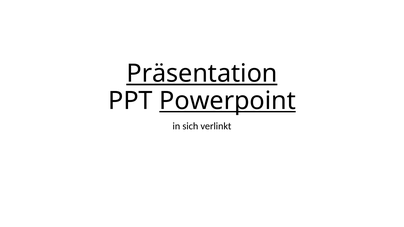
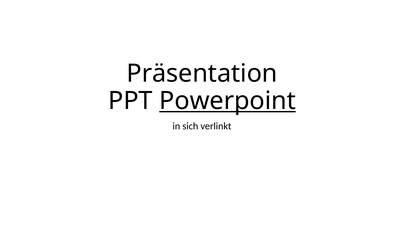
Präsentation underline: present -> none
